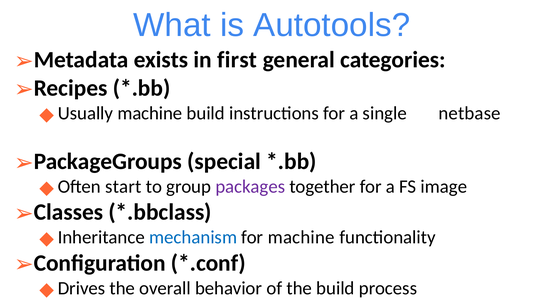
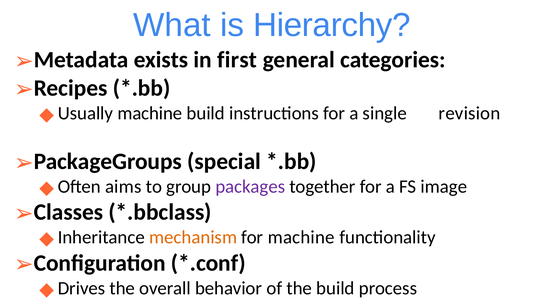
Autotools: Autotools -> Hierarchy
netbase: netbase -> revision
start: start -> aims
mechanism colour: blue -> orange
